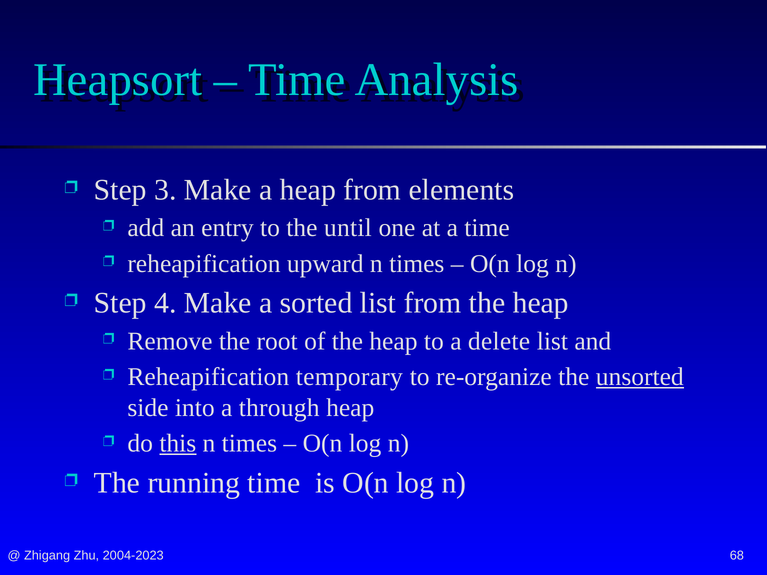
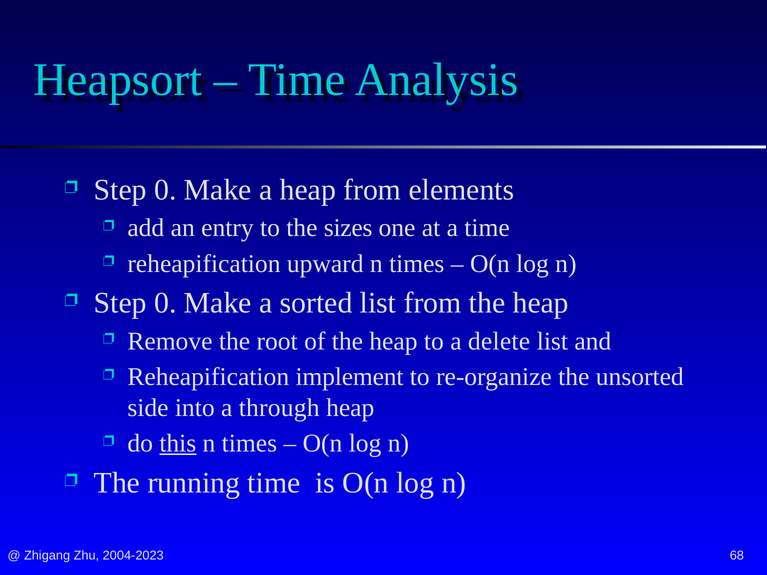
3 at (165, 190): 3 -> 0
until: until -> sizes
4 at (165, 303): 4 -> 0
temporary: temporary -> implement
unsorted underline: present -> none
